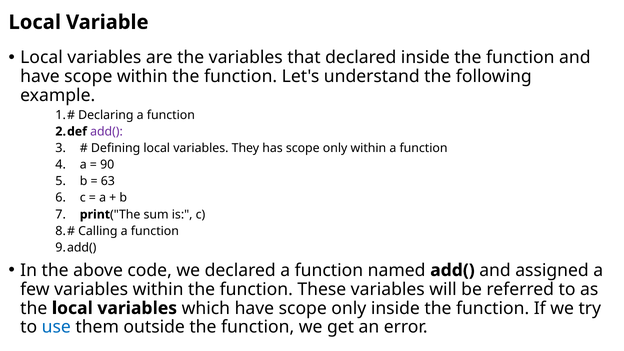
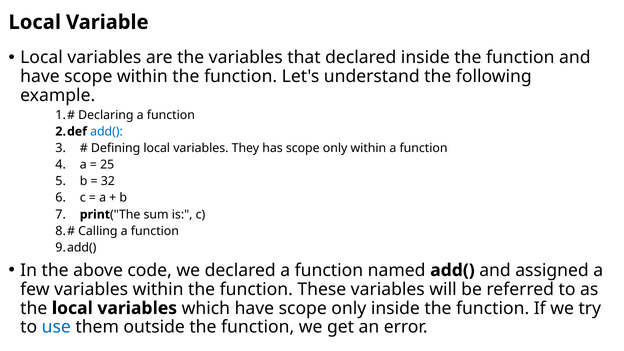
add( at (106, 132) colour: purple -> blue
90: 90 -> 25
63: 63 -> 32
